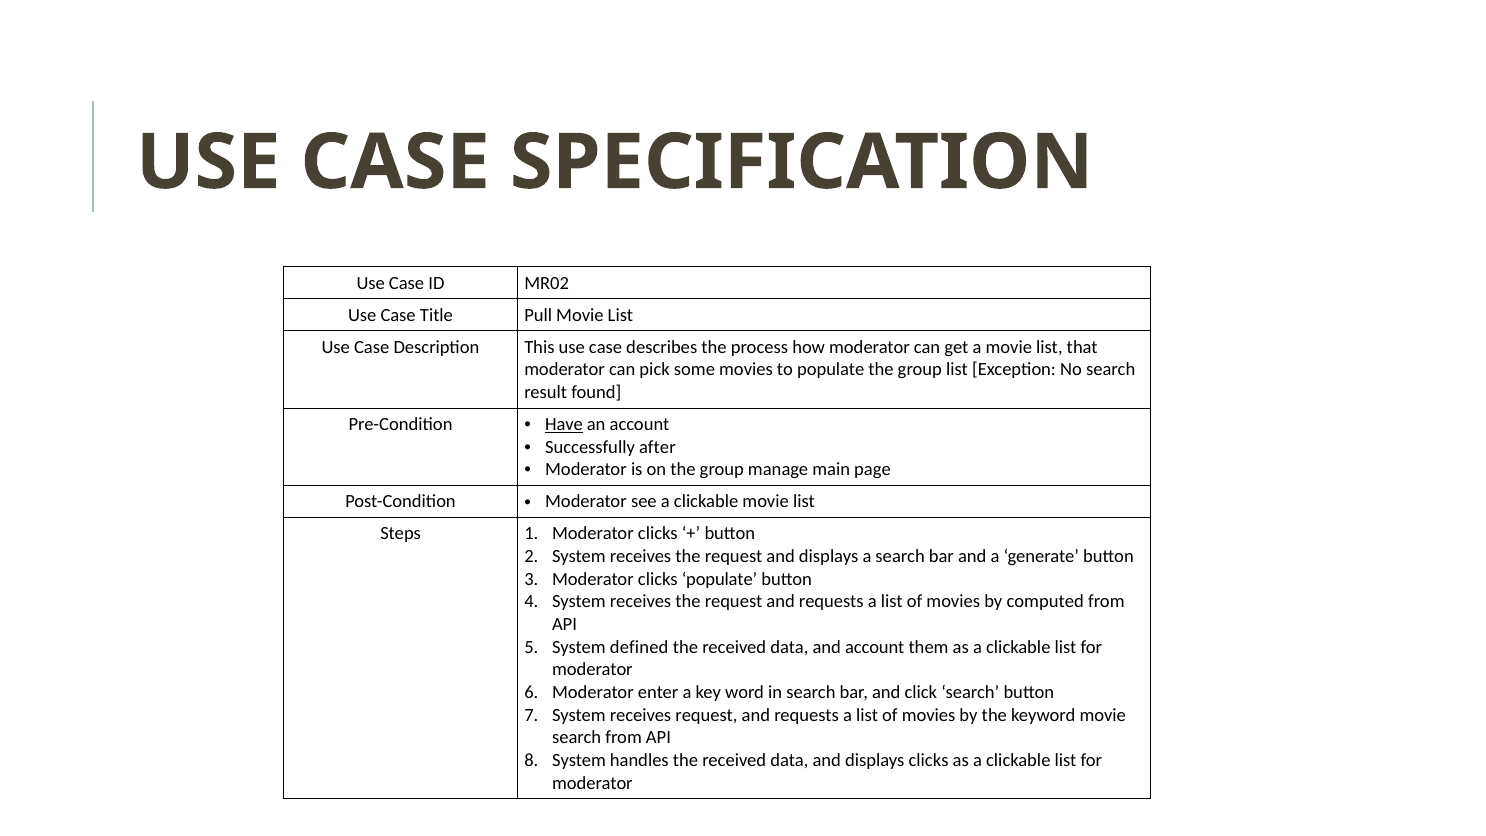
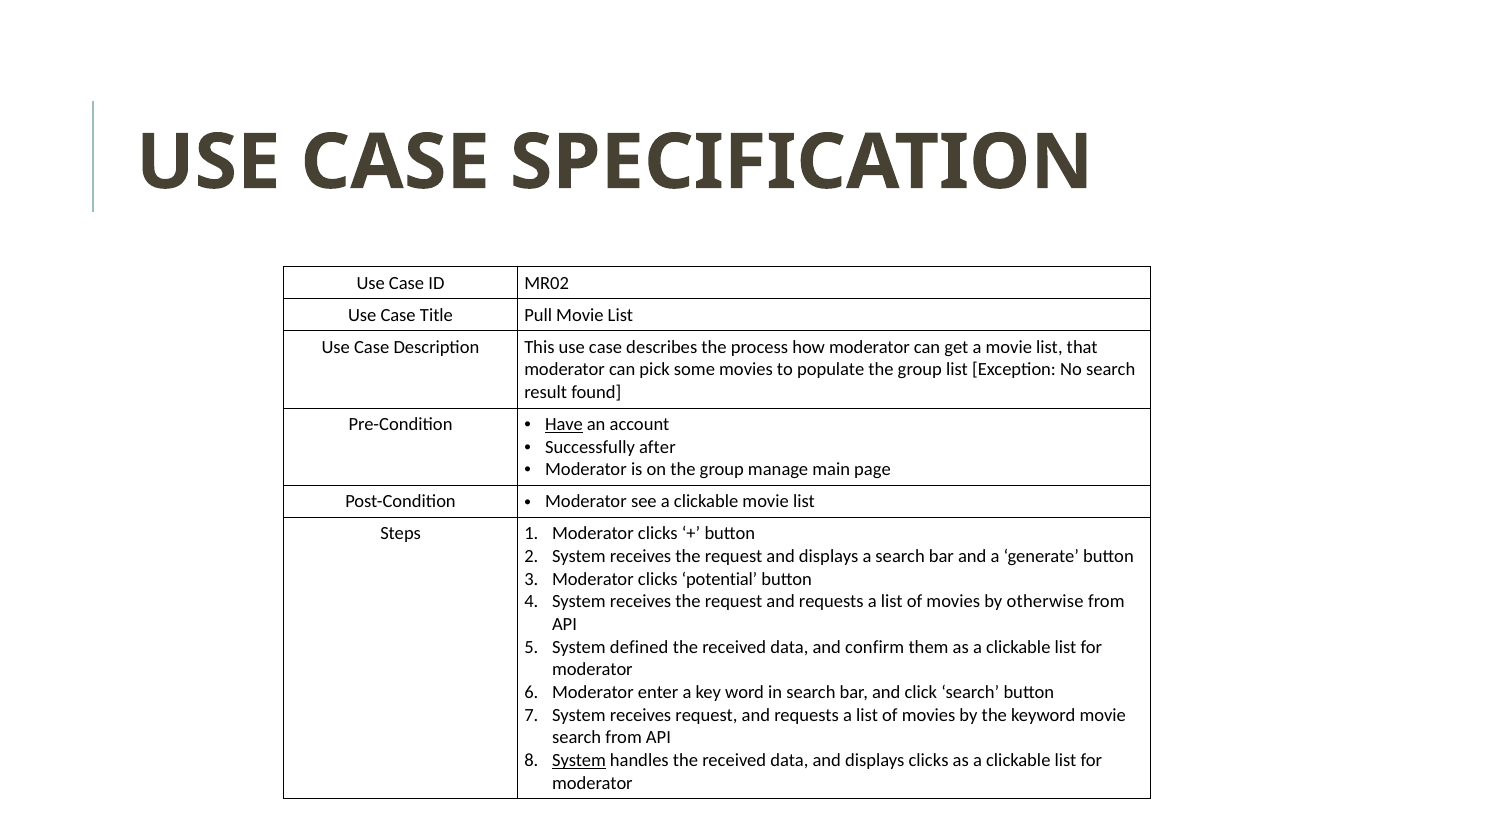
clicks populate: populate -> potential
computed: computed -> otherwise
and account: account -> confirm
System at (579, 760) underline: none -> present
